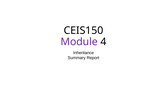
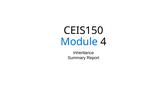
Module colour: purple -> blue
